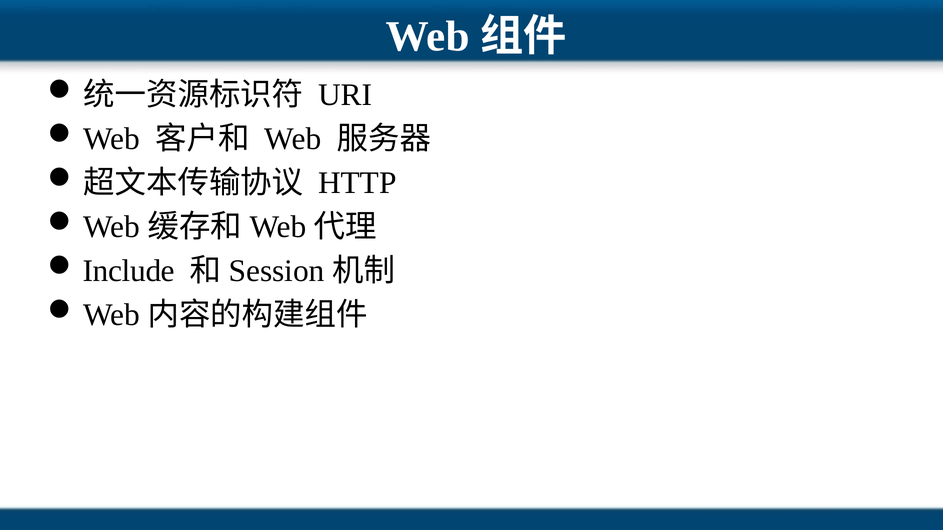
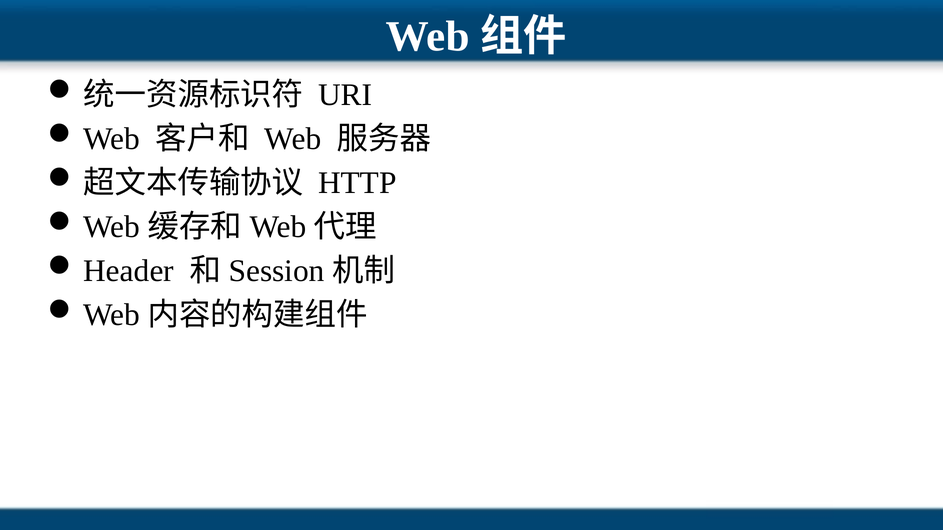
Include: Include -> Header
